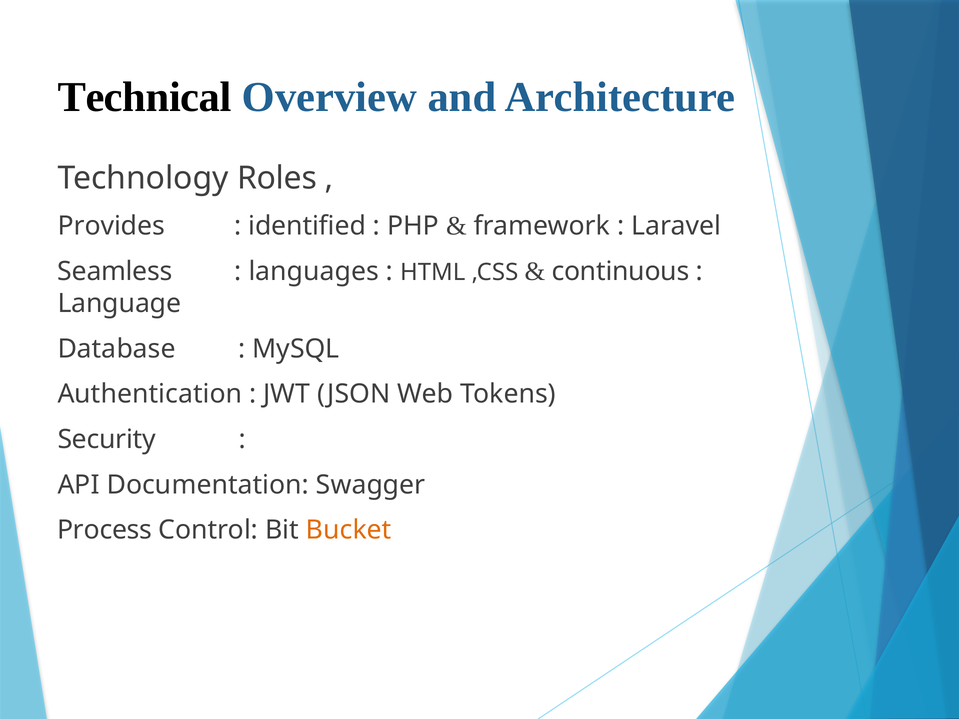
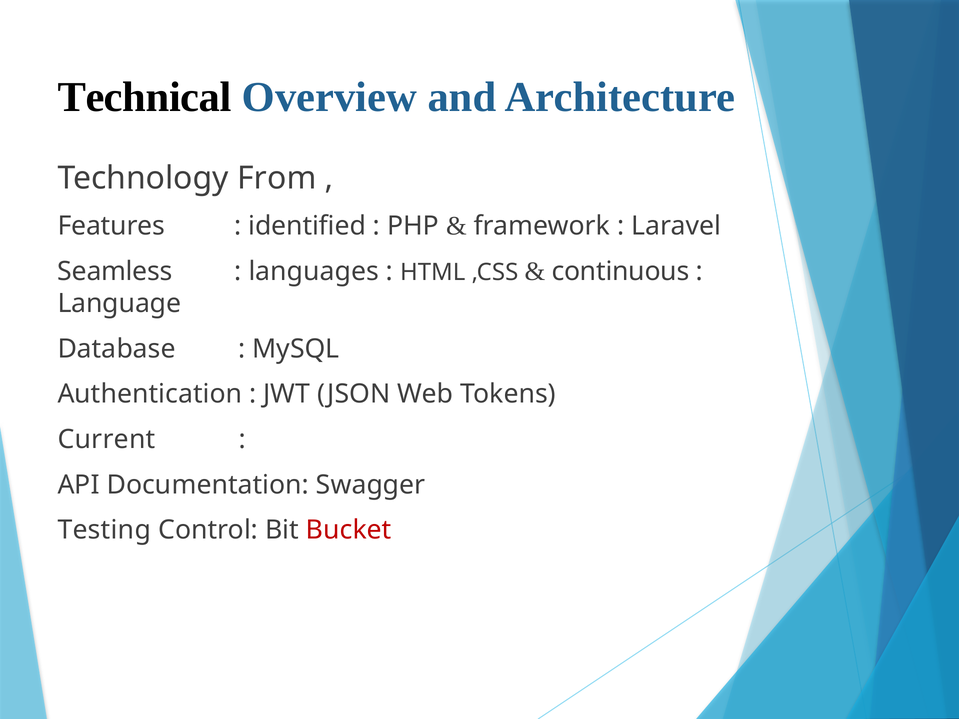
Roles: Roles -> From
Provides: Provides -> Features
Security: Security -> Current
Process: Process -> Testing
Bucket colour: orange -> red
